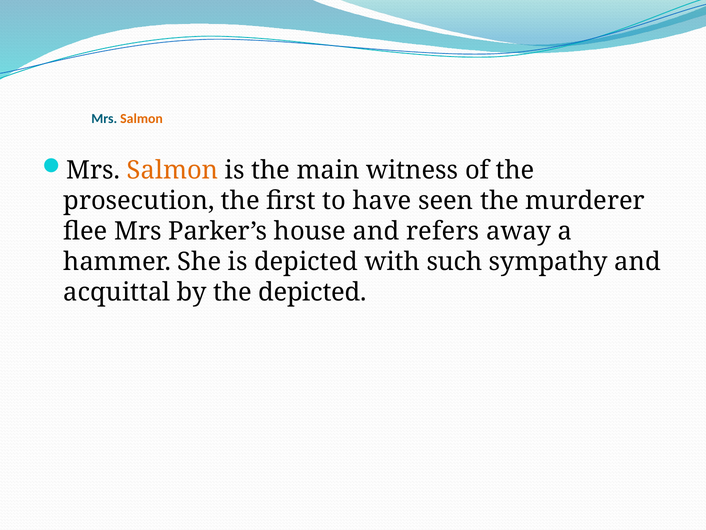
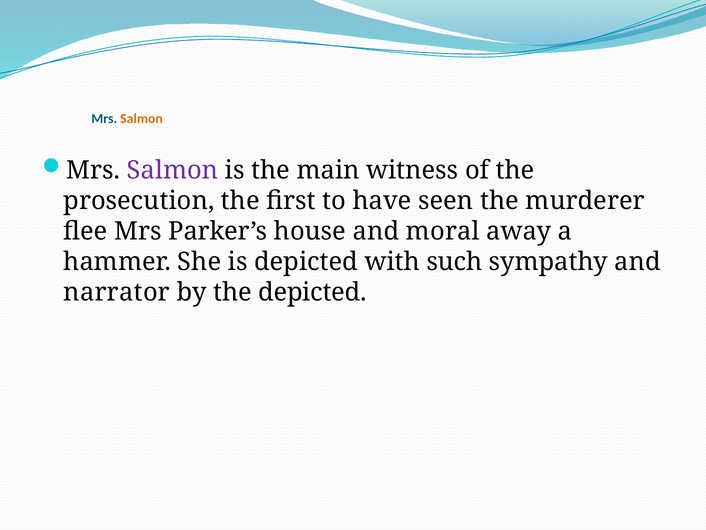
Salmon at (173, 170) colour: orange -> purple
refers: refers -> moral
acquittal: acquittal -> narrator
